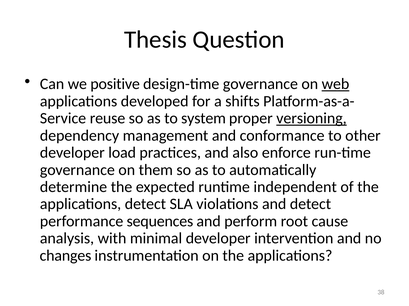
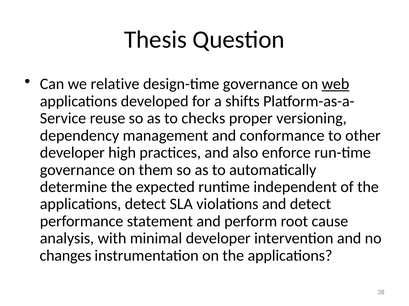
positive: positive -> relative
system: system -> checks
versioning underline: present -> none
load: load -> high
sequences: sequences -> statement
